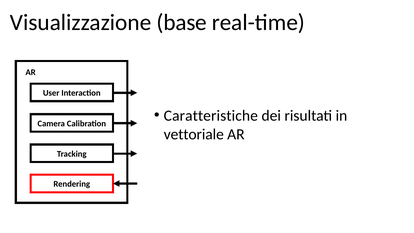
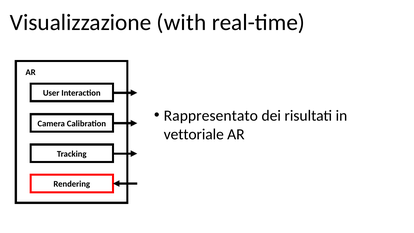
base: base -> with
Caratteristiche: Caratteristiche -> Rappresentato
